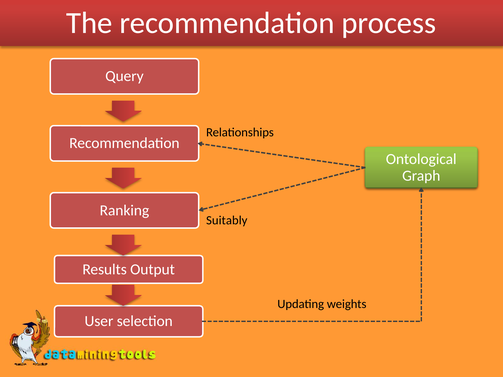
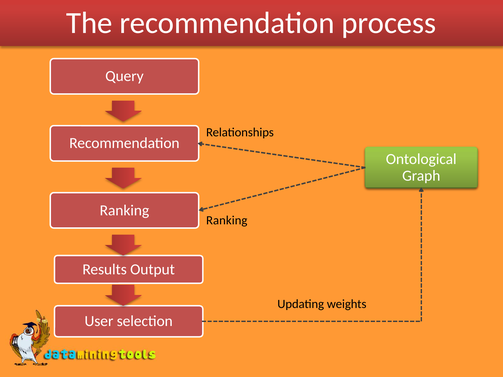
Suitably at (227, 220): Suitably -> Ranking
